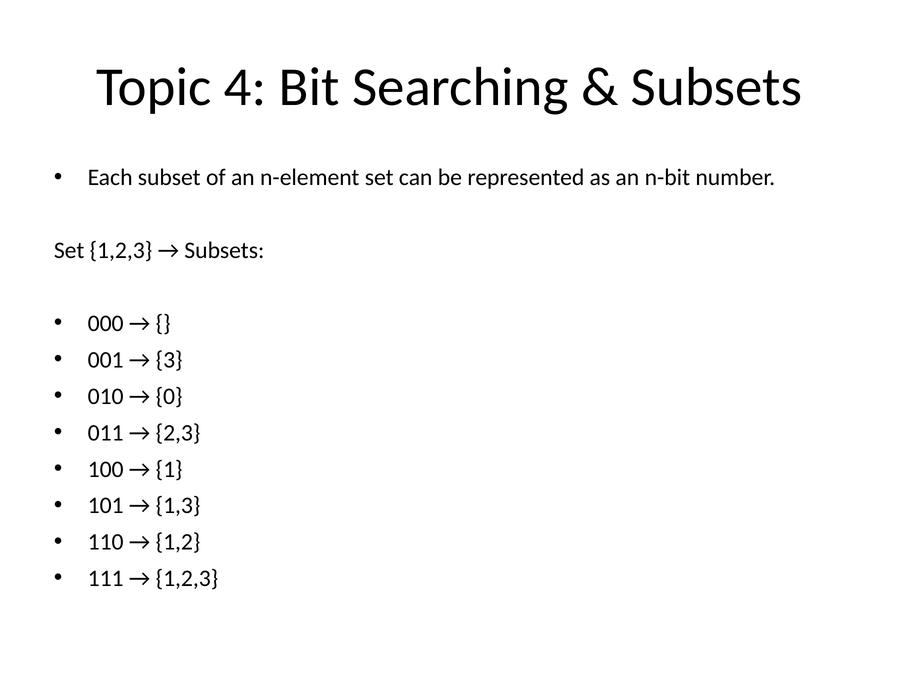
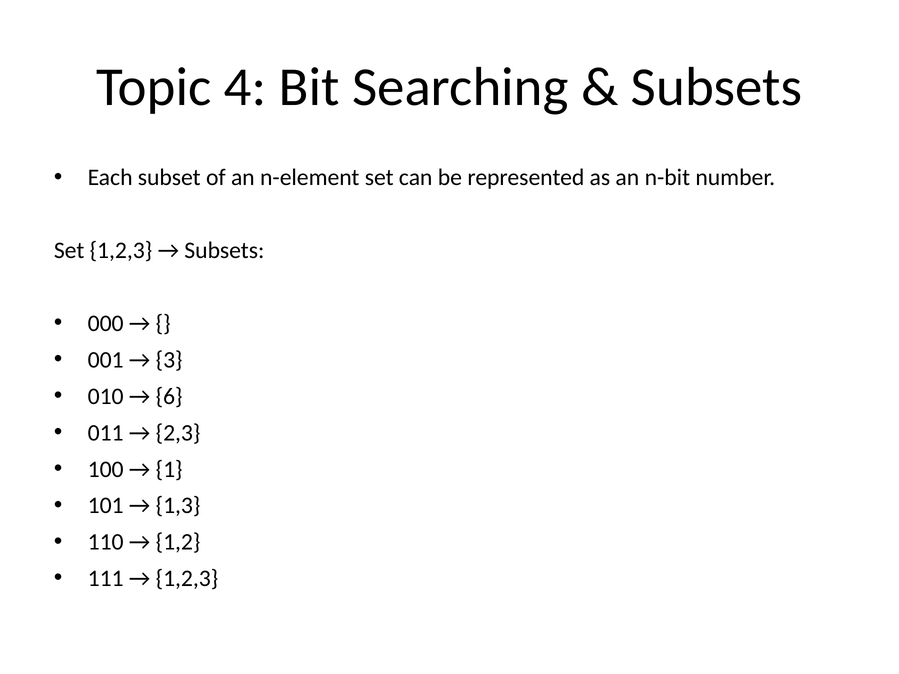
0: 0 -> 6
